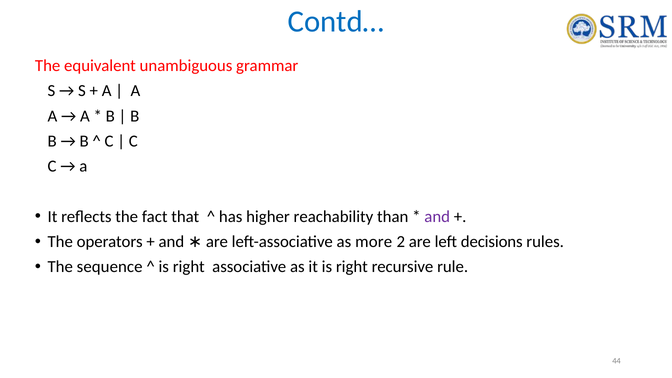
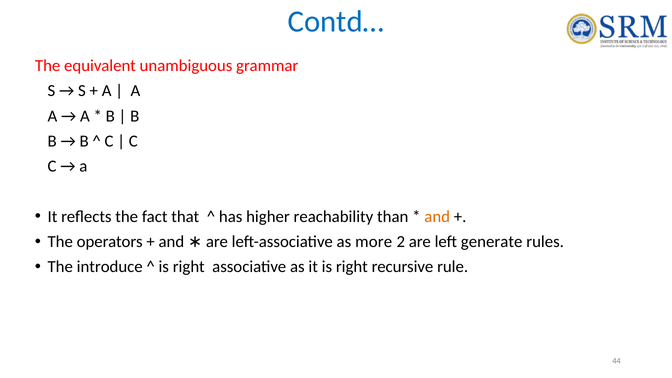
and at (437, 217) colour: purple -> orange
decisions: decisions -> generate
sequence: sequence -> introduce
